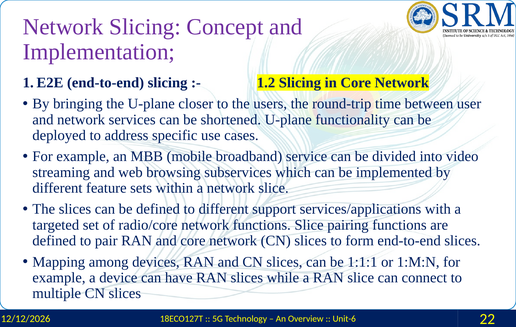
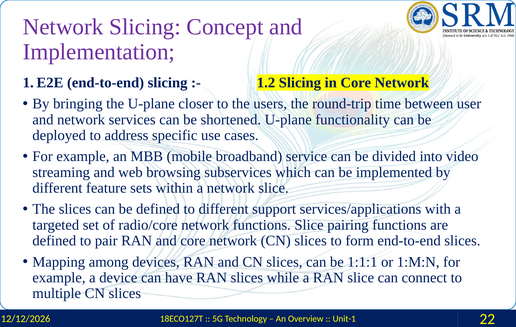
Unit-6: Unit-6 -> Unit-1
